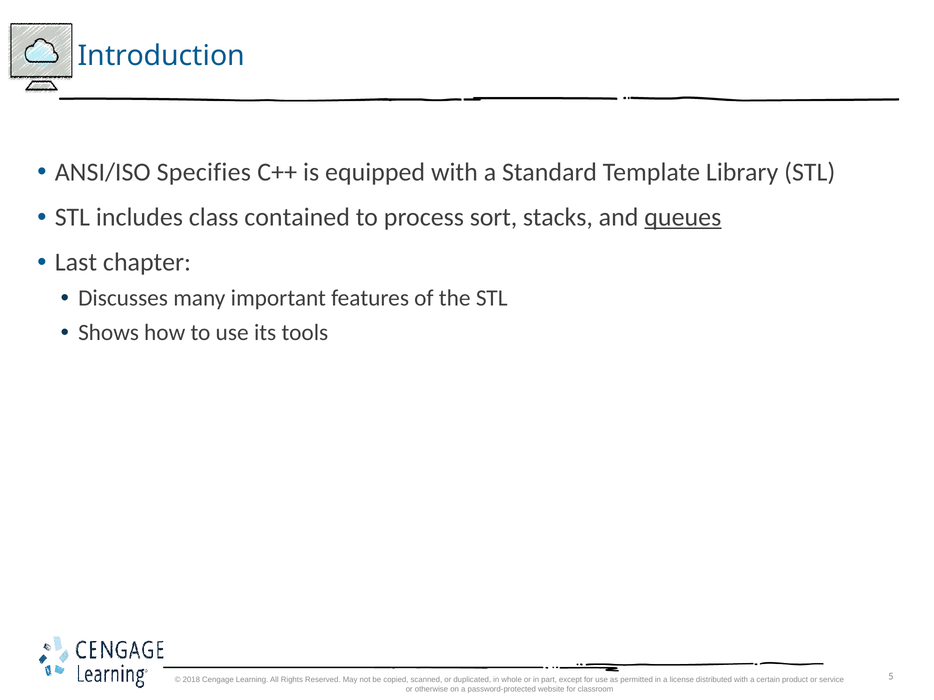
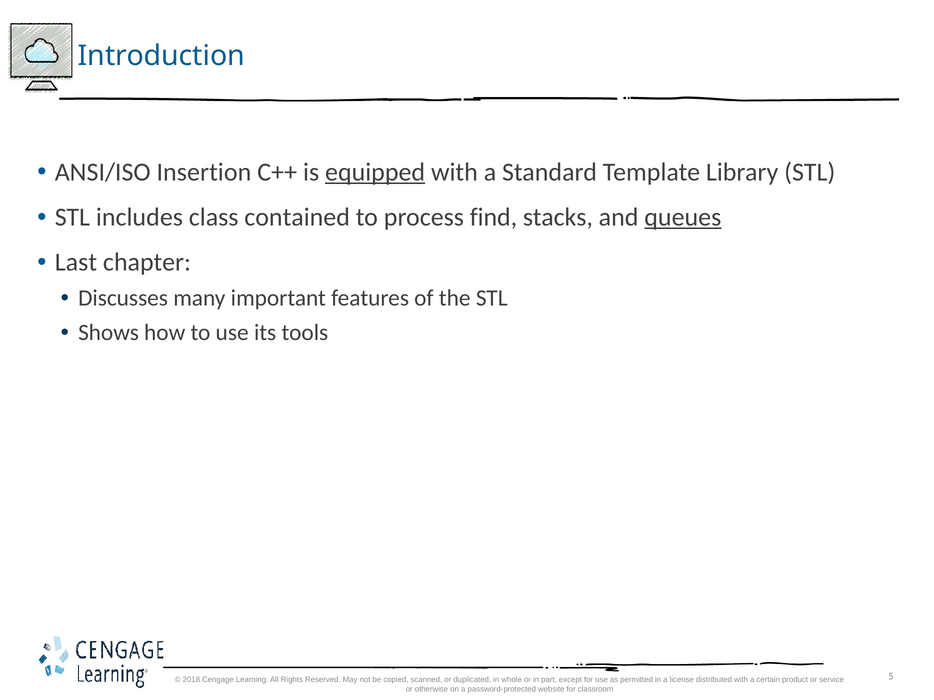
Specifies: Specifies -> Insertion
equipped underline: none -> present
sort: sort -> find
